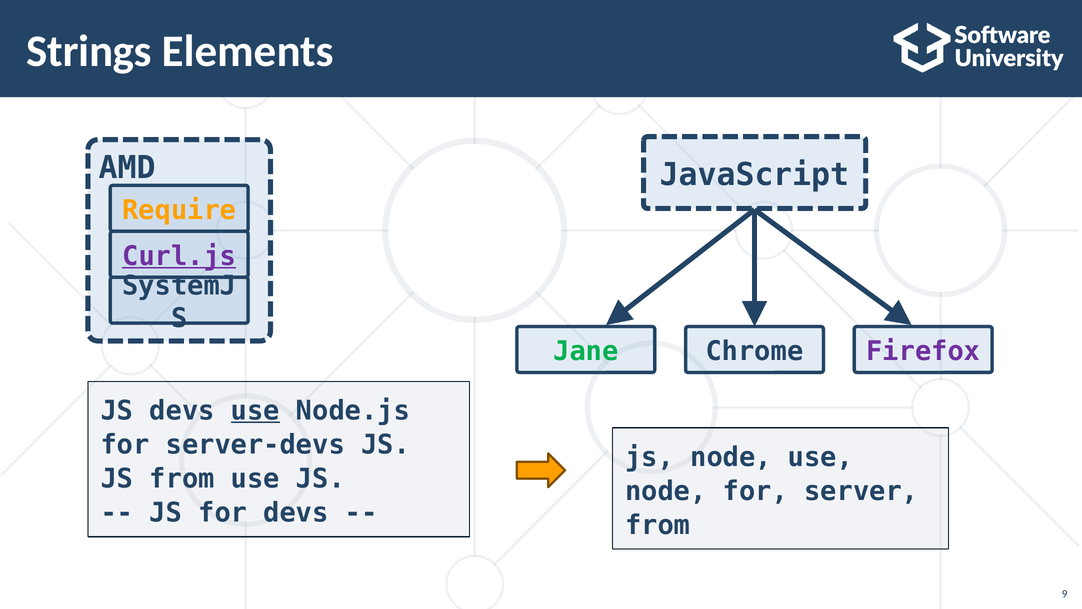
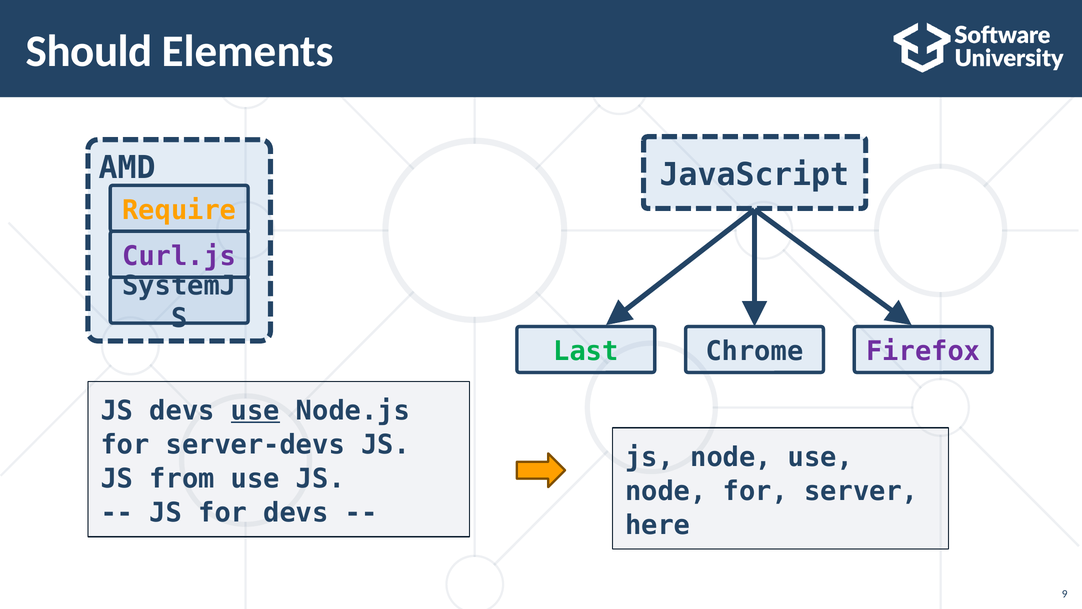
Strings: Strings -> Should
Curl.js underline: present -> none
Jane: Jane -> Last
from at (658, 525): from -> here
